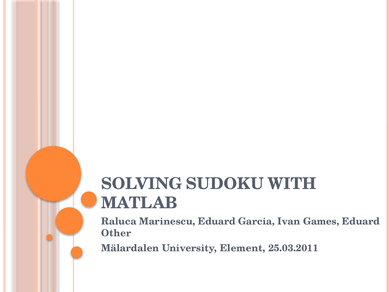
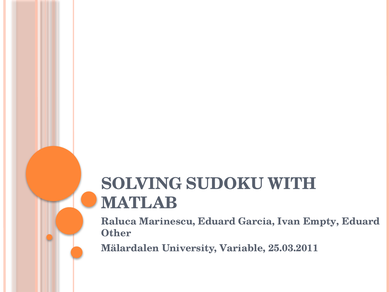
Games: Games -> Empty
Element: Element -> Variable
